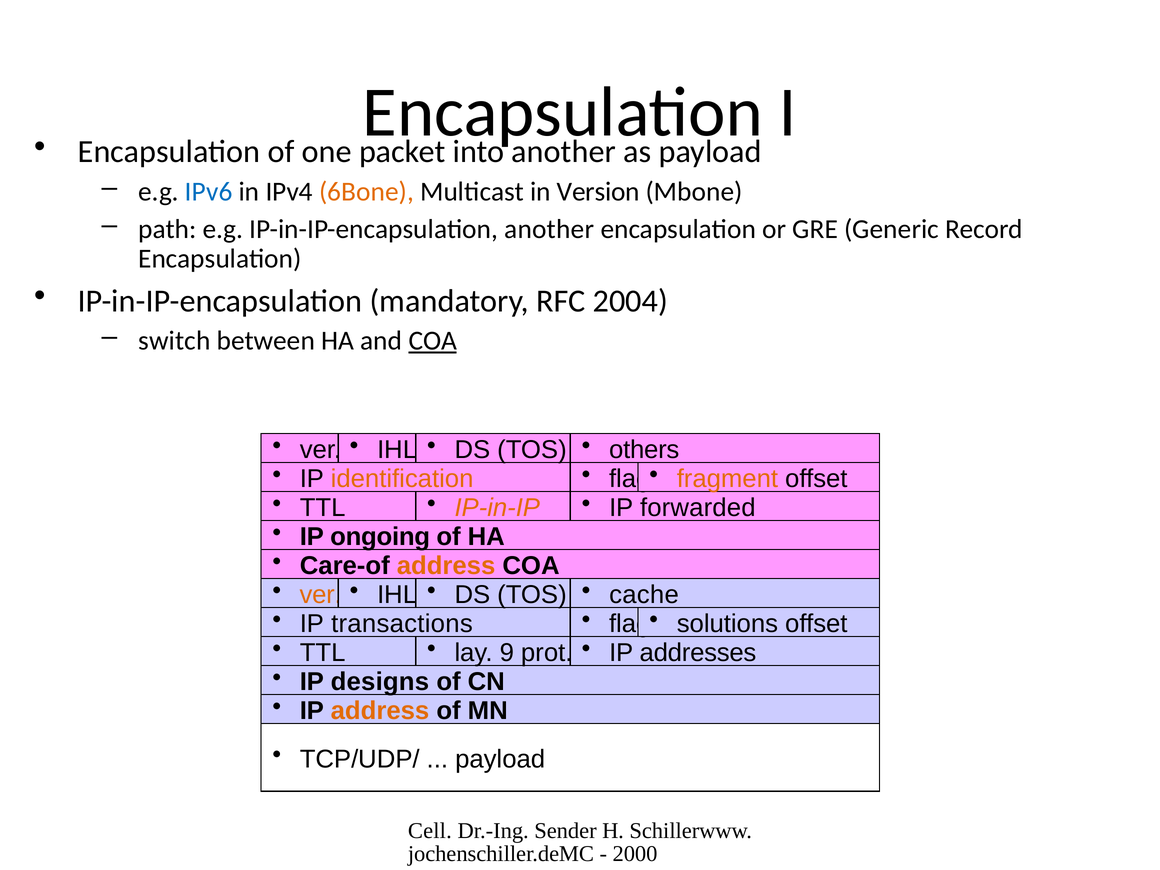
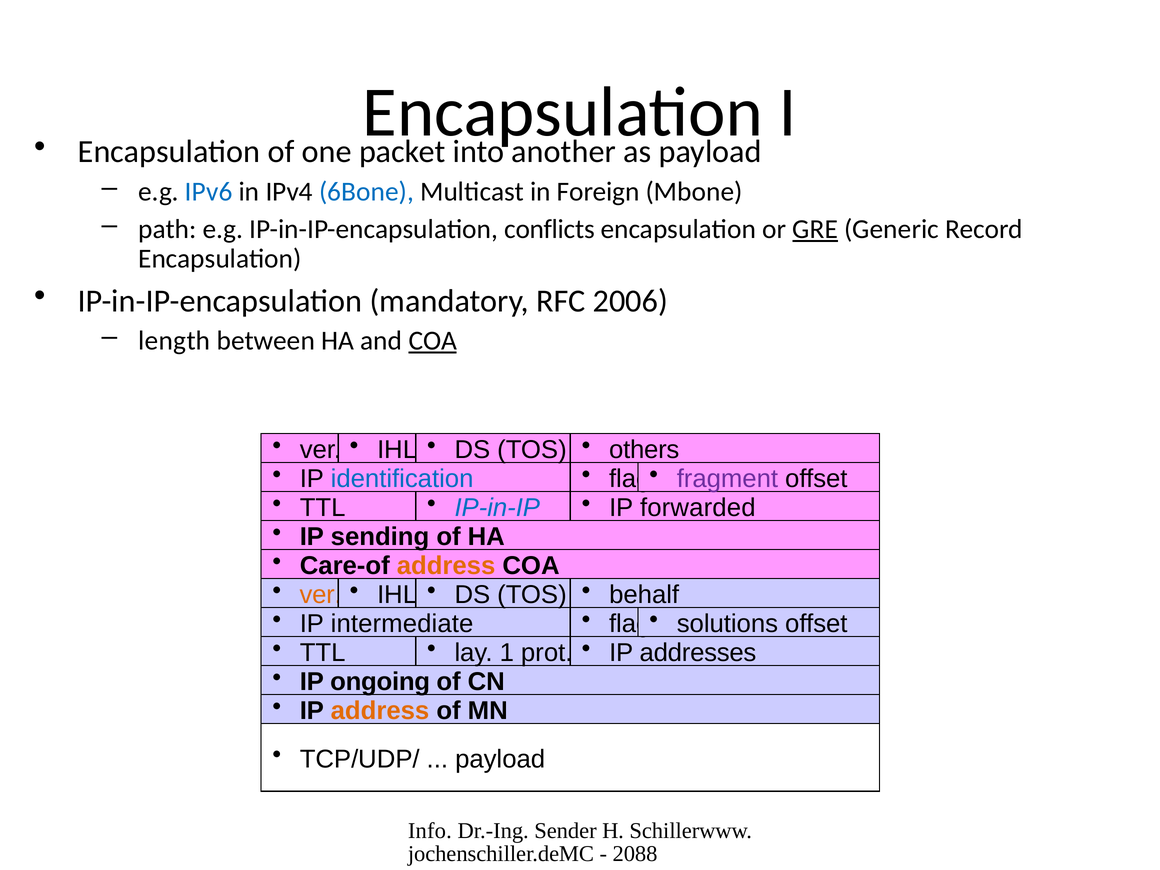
6Bone colour: orange -> blue
Version: Version -> Foreign
IP-in-IP-encapsulation another: another -> conflicts
GRE underline: none -> present
2004: 2004 -> 2006
switch: switch -> length
identification colour: orange -> blue
fragment colour: orange -> purple
IP-in-IP colour: orange -> blue
ongoing: ongoing -> sending
cache: cache -> behalf
transactions: transactions -> intermediate
9: 9 -> 1
designs: designs -> ongoing
Cell: Cell -> Info
2000: 2000 -> 2088
